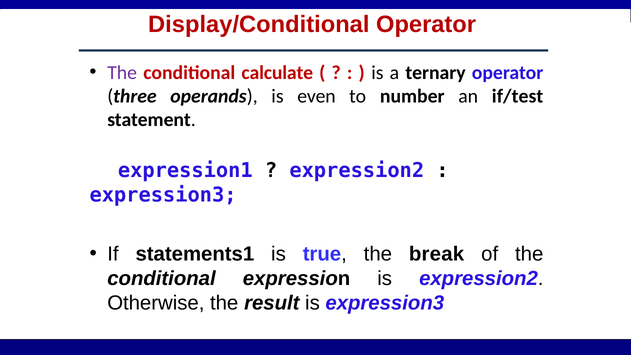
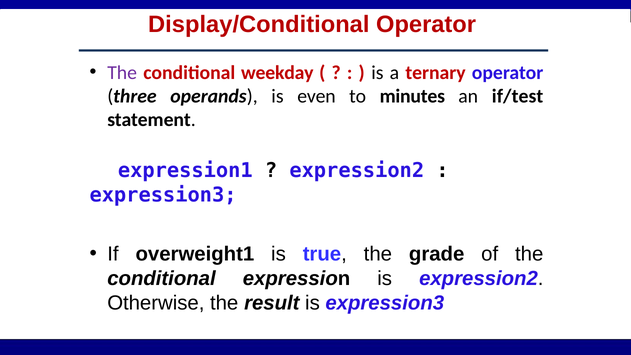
calculate: calculate -> weekday
ternary colour: black -> red
number: number -> minutes
statements1: statements1 -> overweight1
break: break -> grade
